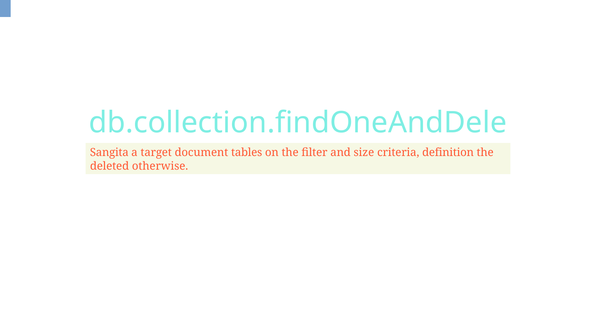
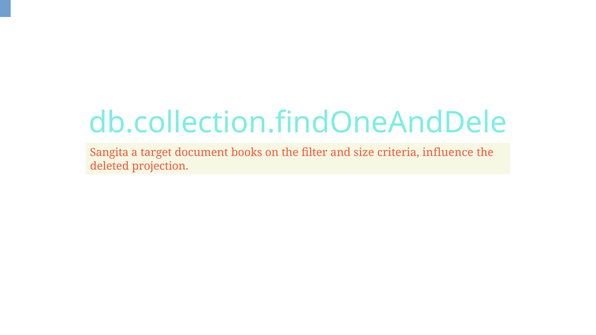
tables: tables -> books
definition: definition -> influence
otherwise: otherwise -> projection
